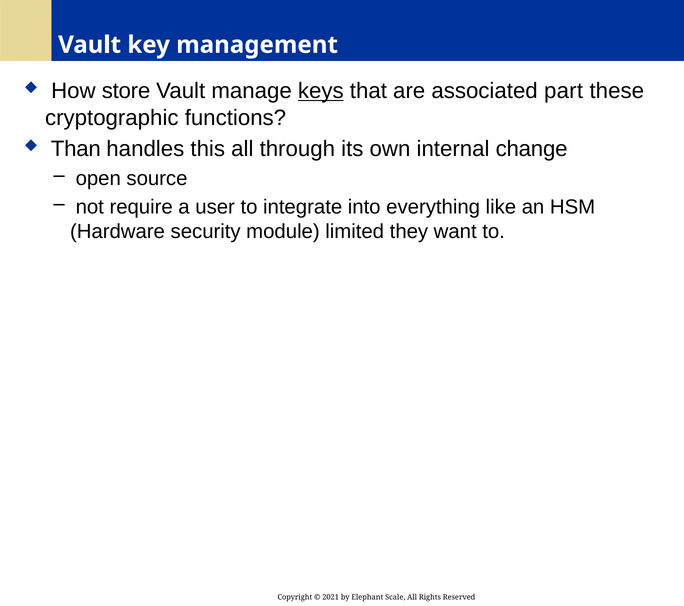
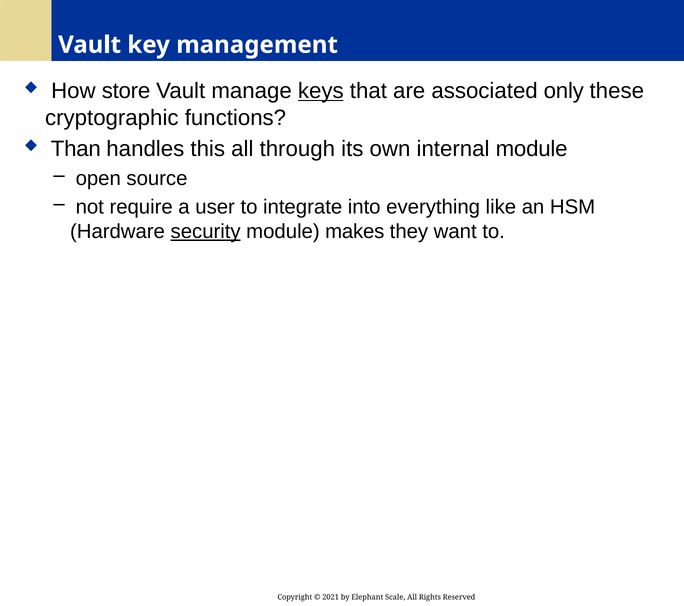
part: part -> only
internal change: change -> module
security underline: none -> present
limited: limited -> makes
